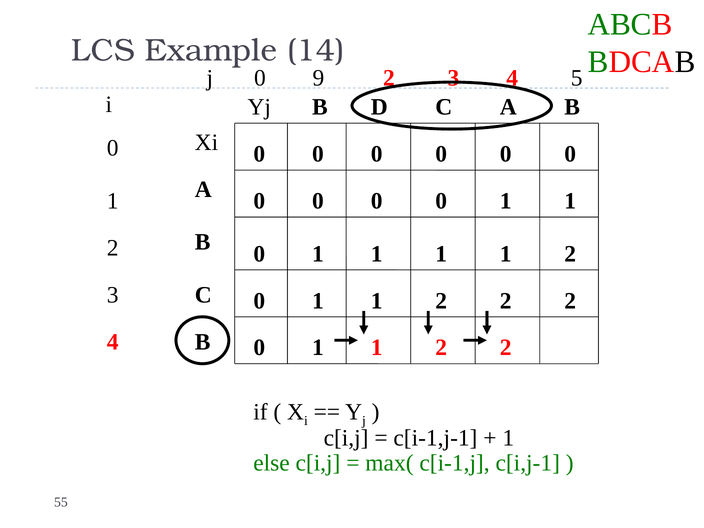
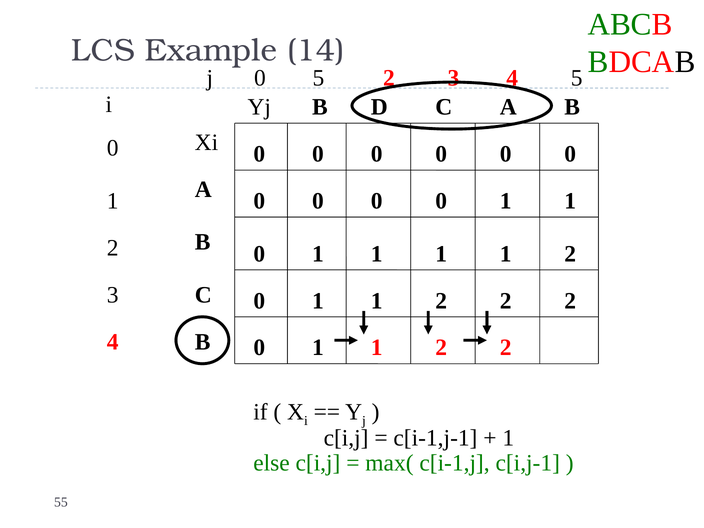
0 9: 9 -> 5
